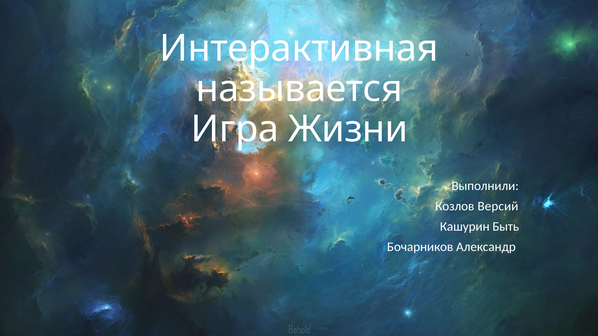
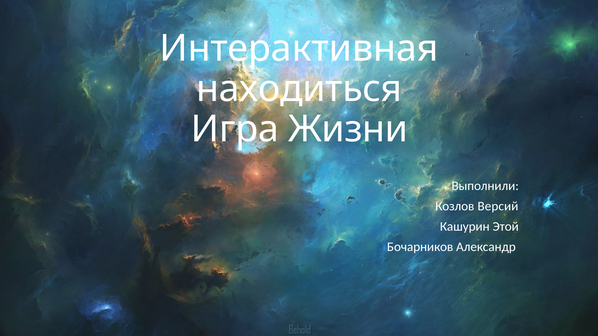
называется: называется -> находиться
Быть: Быть -> Этой
